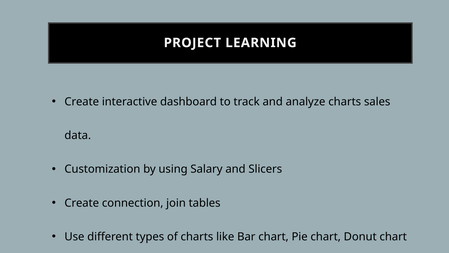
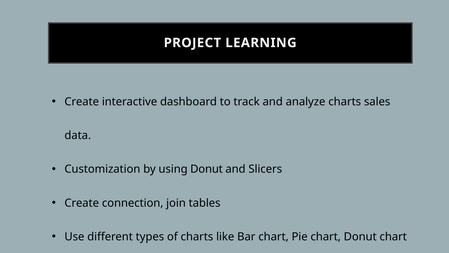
using Salary: Salary -> Donut
